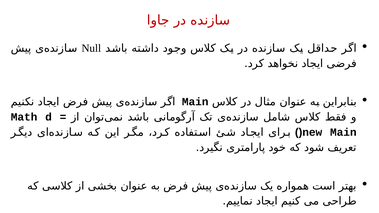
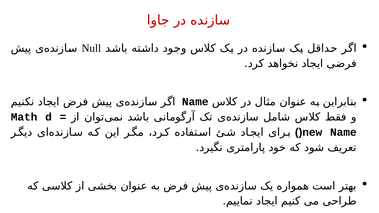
Main at (195, 102): Main -> Name
new Main: Main -> Name
